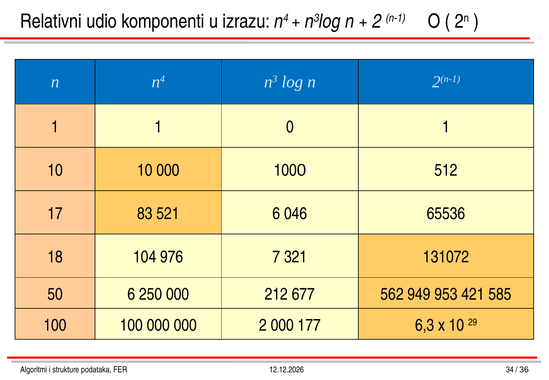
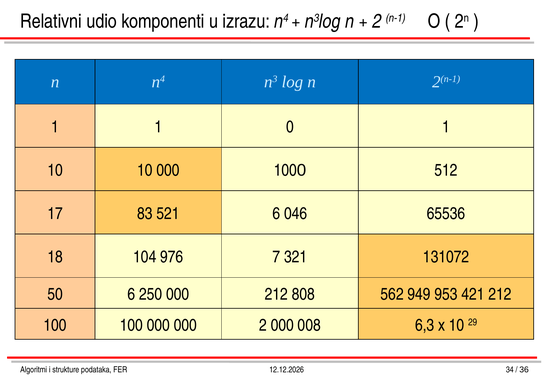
677: 677 -> 808
421 585: 585 -> 212
177: 177 -> 008
